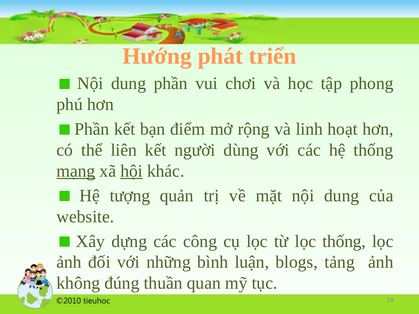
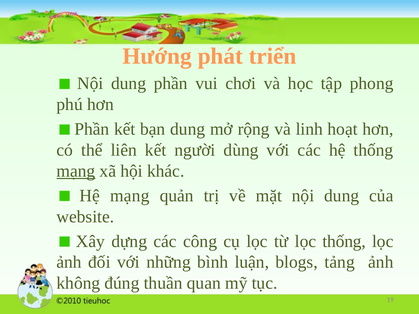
bạn điểm: điểm -> dung
hội underline: present -> none
Hệ tượng: tượng -> mạng
